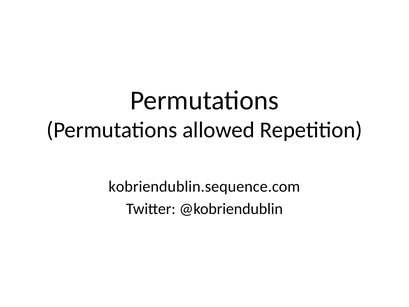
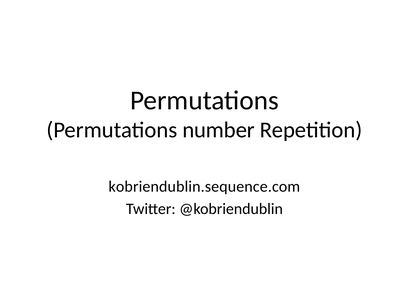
allowed: allowed -> number
